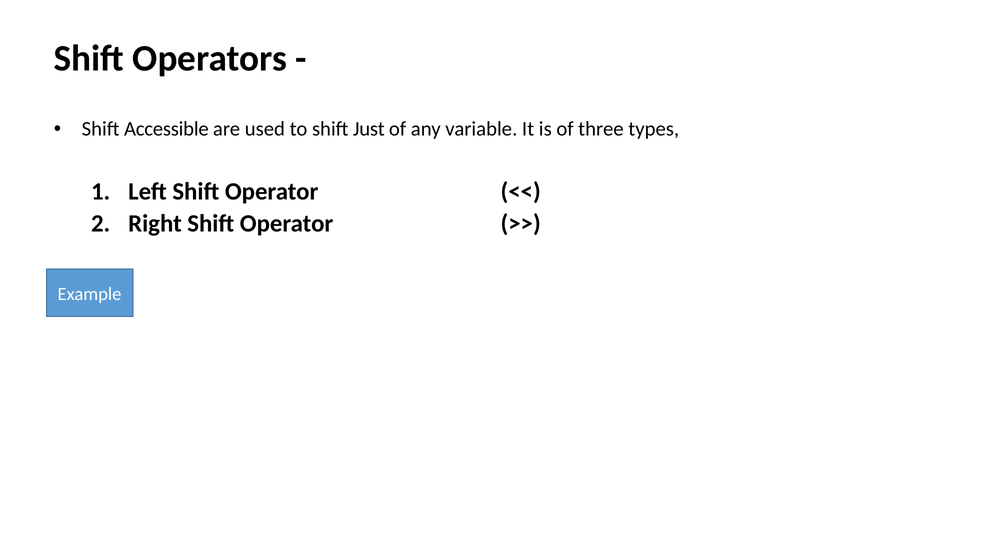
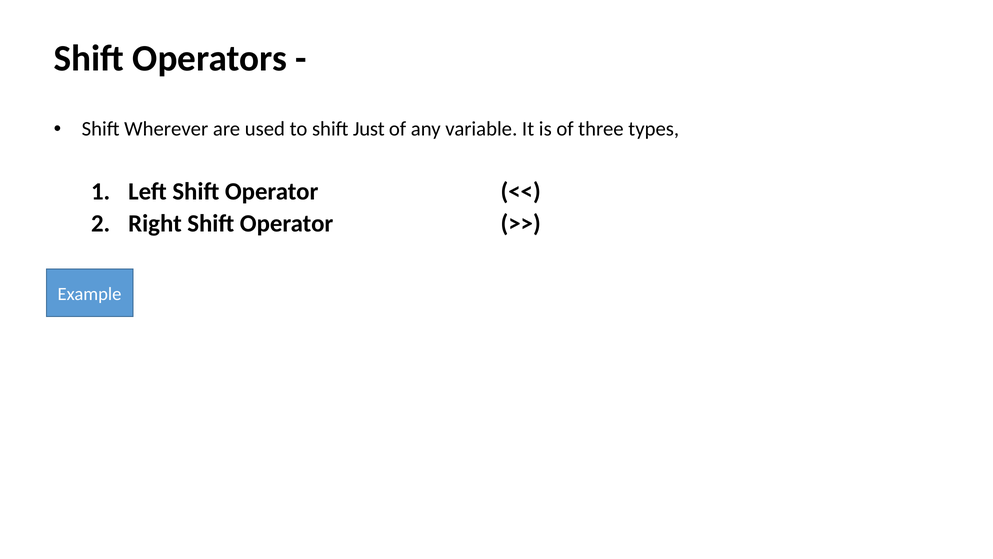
Accessible: Accessible -> Wherever
